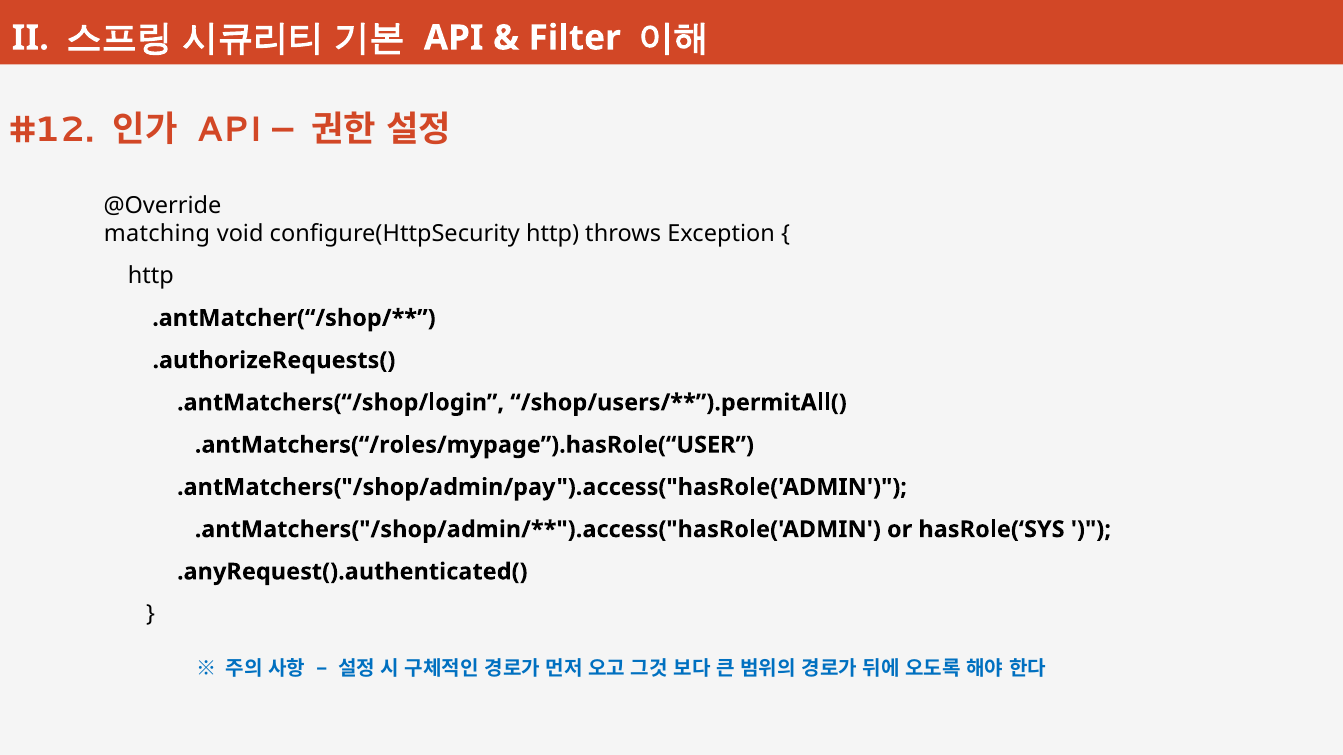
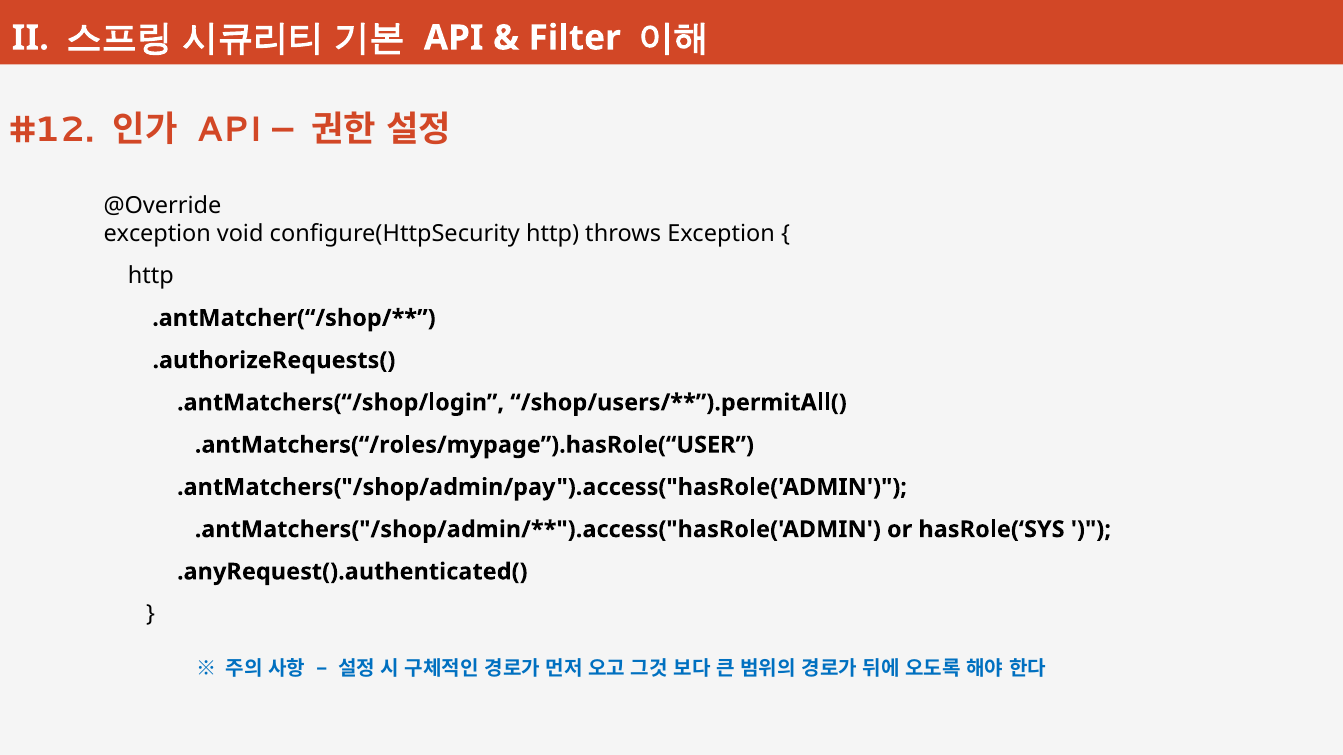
matching at (157, 234): matching -> exception
